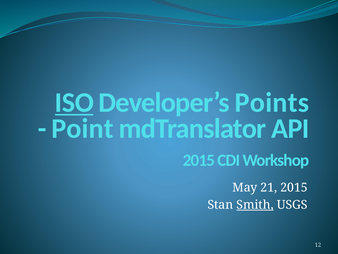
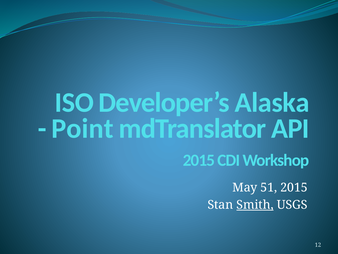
ISO underline: present -> none
Points: Points -> Alaska
21: 21 -> 51
